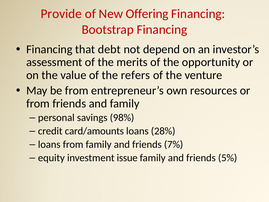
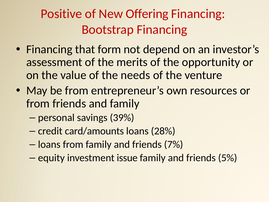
Provide: Provide -> Positive
debt: debt -> form
refers: refers -> needs
98%: 98% -> 39%
